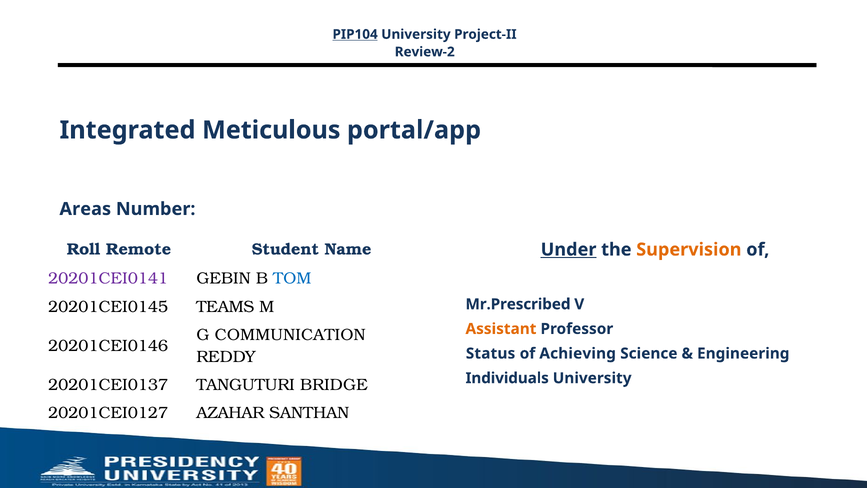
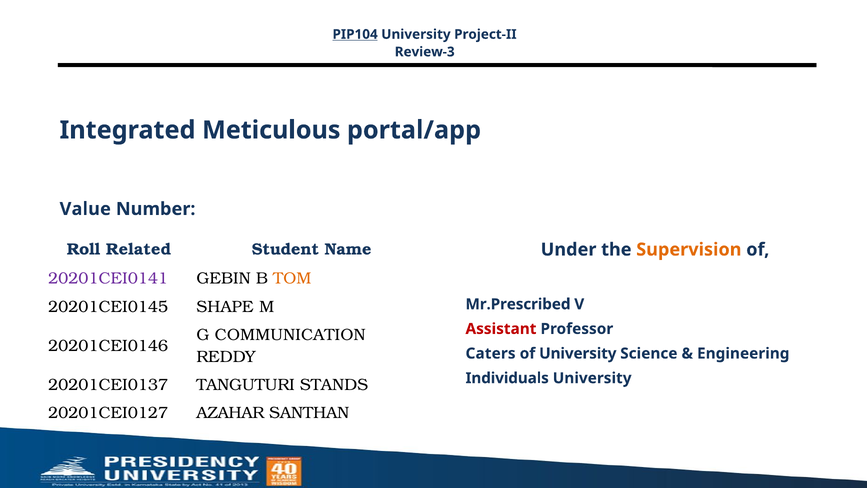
Review-2: Review-2 -> Review-3
Areas: Areas -> Value
Remote: Remote -> Related
Under underline: present -> none
TOM colour: blue -> orange
TEAMS: TEAMS -> SHAPE
Assistant colour: orange -> red
Status: Status -> Caters
of Achieving: Achieving -> University
BRIDGE: BRIDGE -> STANDS
